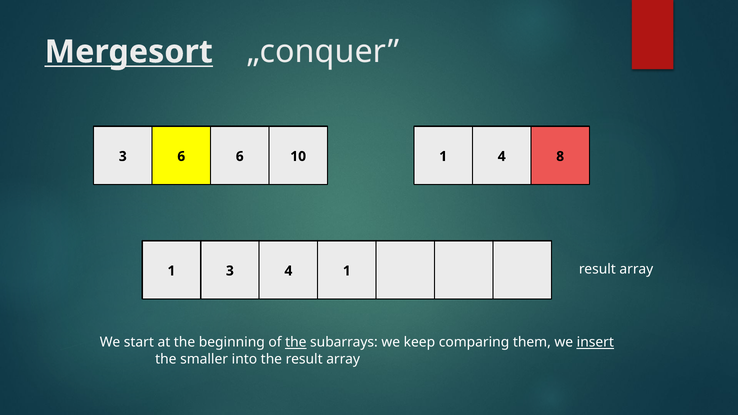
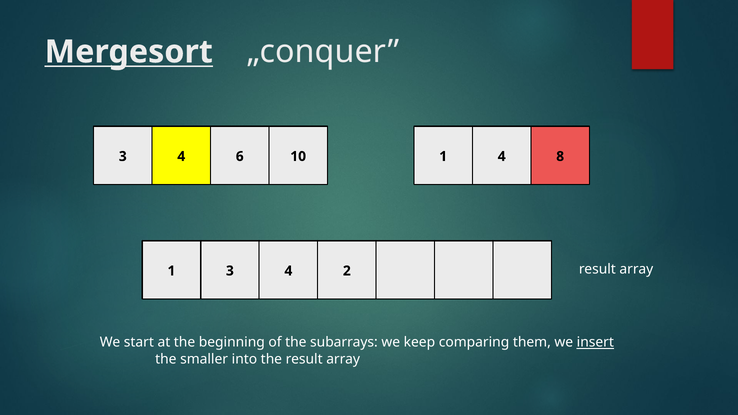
6 at (181, 156): 6 -> 4
4 1: 1 -> 2
the at (296, 343) underline: present -> none
